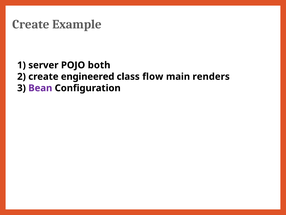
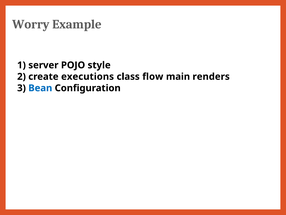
Create at (31, 24): Create -> Worry
both: both -> style
engineered: engineered -> executions
Bean colour: purple -> blue
